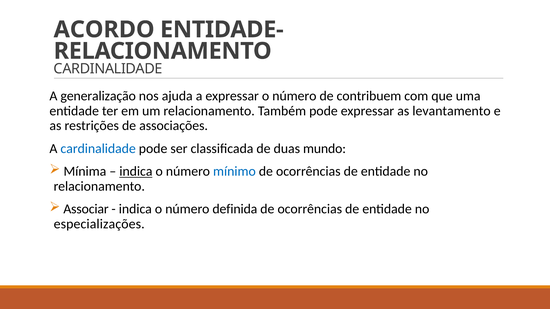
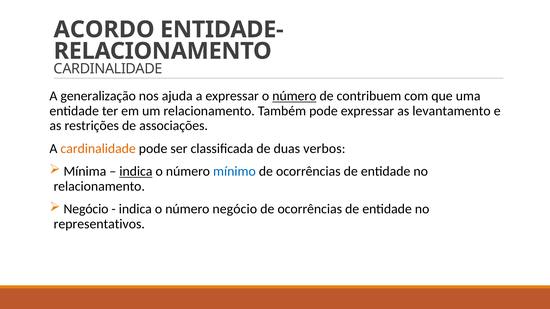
número at (294, 96) underline: none -> present
cardinalidade at (98, 149) colour: blue -> orange
mundo: mundo -> verbos
Associar at (86, 209): Associar -> Negócio
número definida: definida -> negócio
especializações: especializações -> representativos
